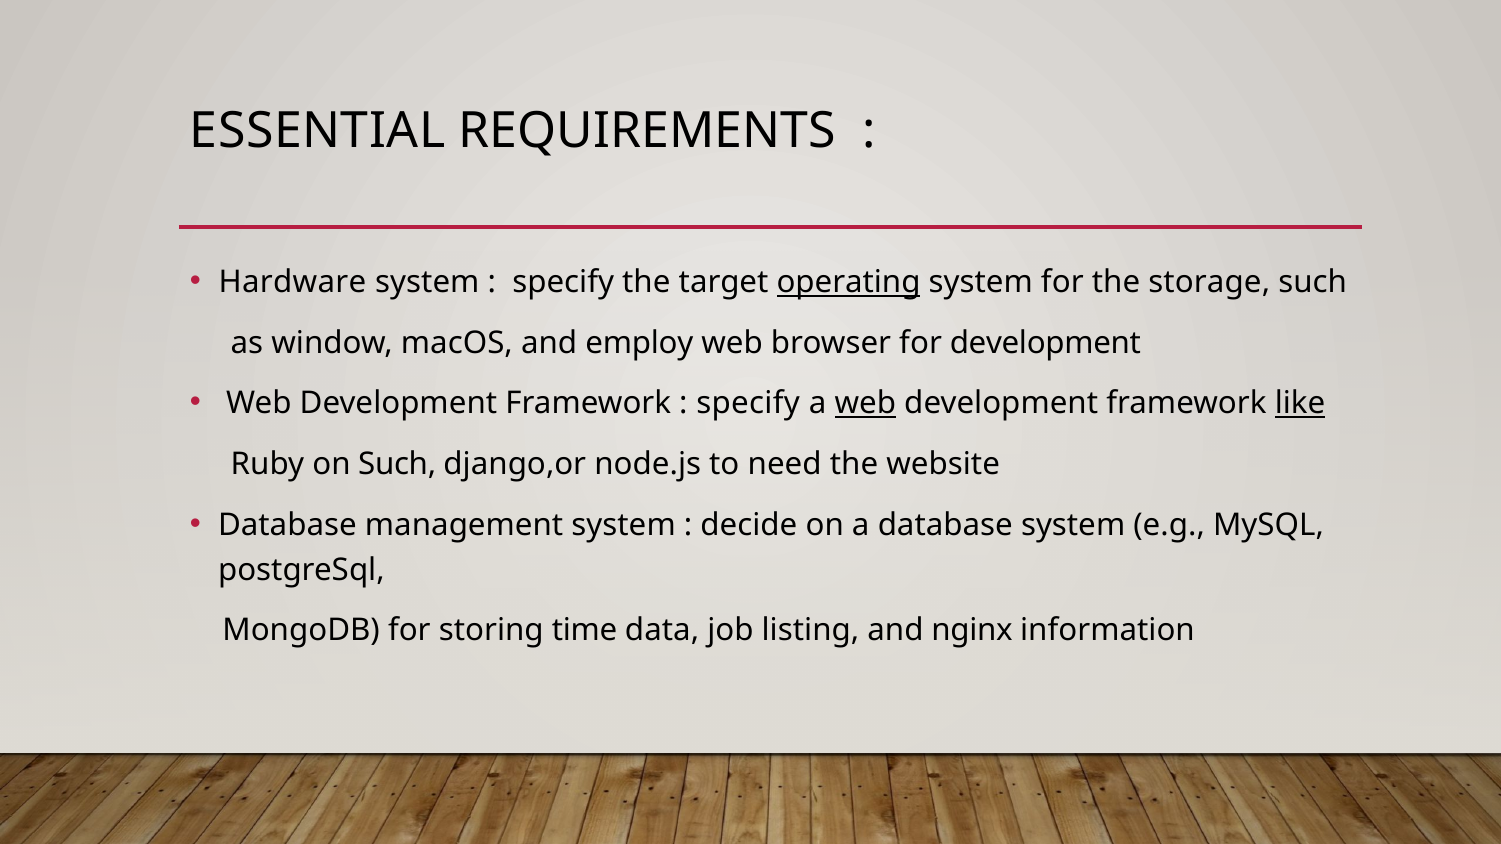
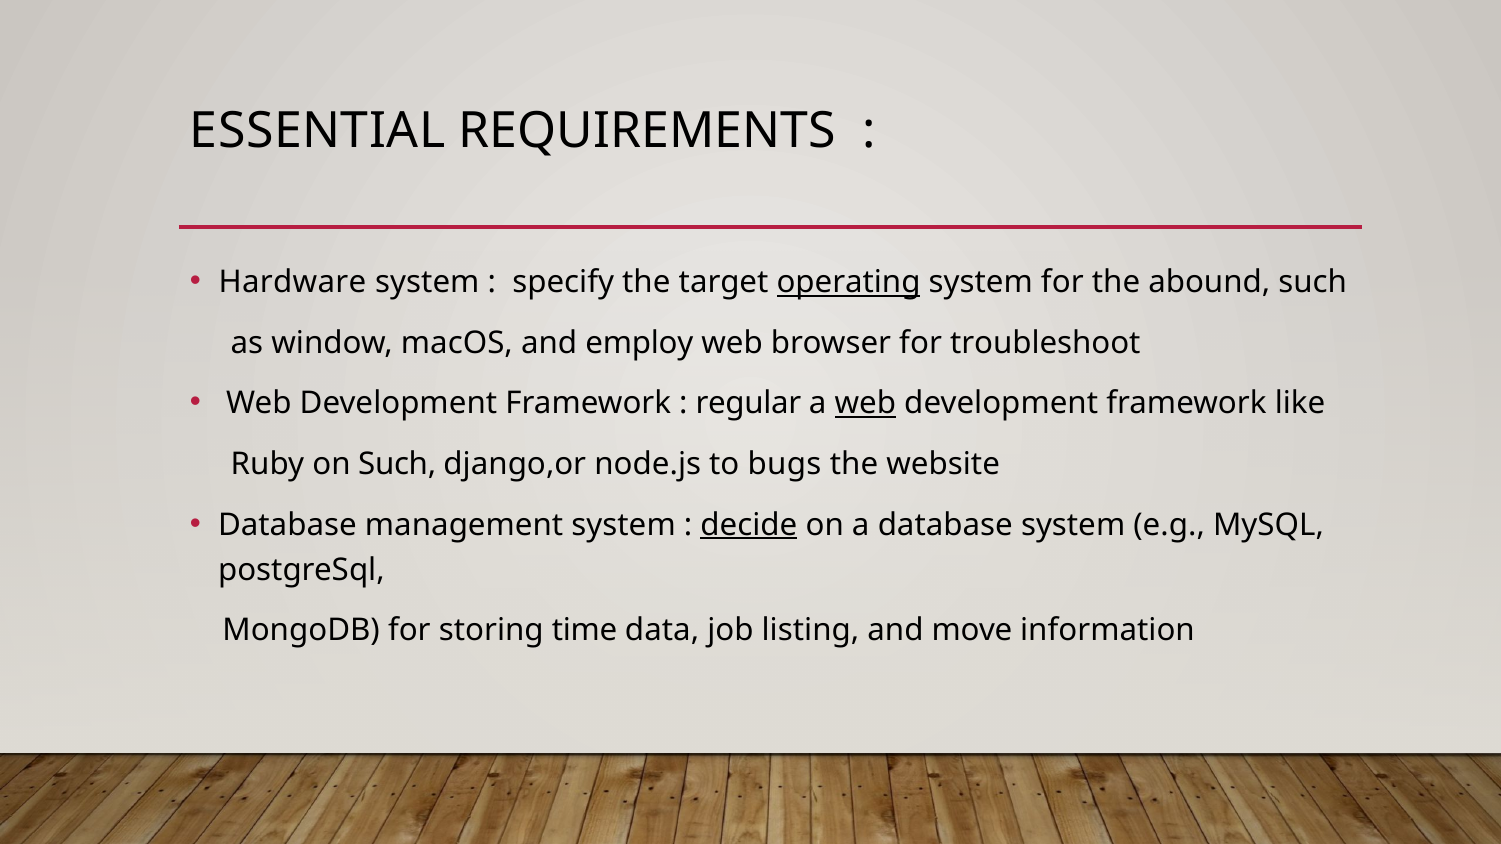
storage: storage -> abound
for development: development -> troubleshoot
specify at (748, 404): specify -> regular
like underline: present -> none
need: need -> bugs
decide underline: none -> present
nginx: nginx -> move
